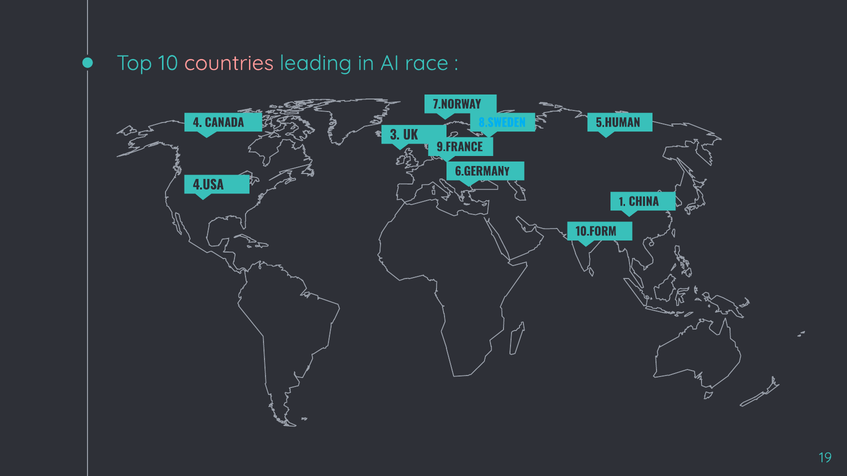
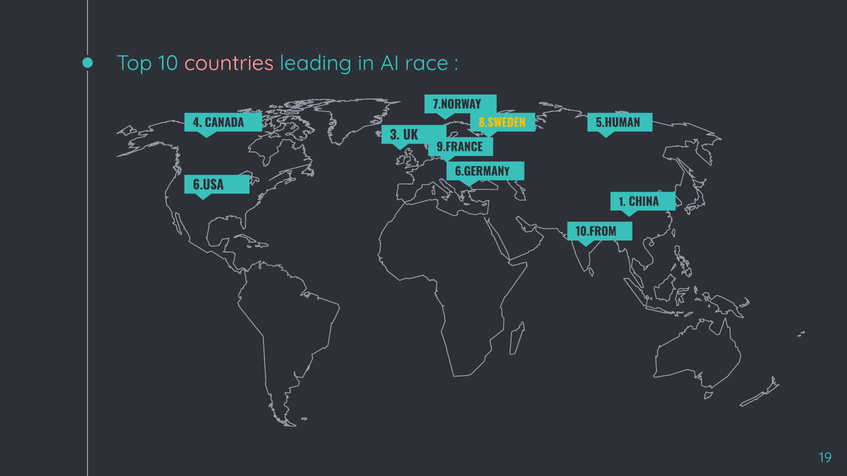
8.SWEDEN colour: light blue -> yellow
4.USA: 4.USA -> 6.USA
10.FORM: 10.FORM -> 10.FROM
